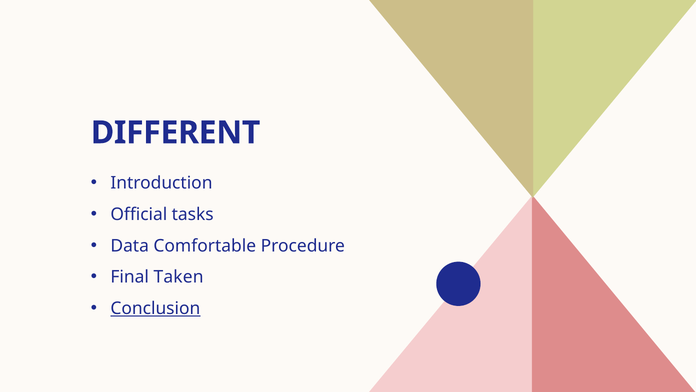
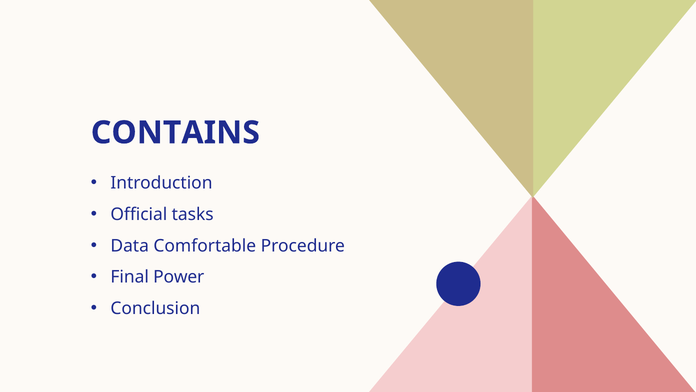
DIFFERENT: DIFFERENT -> CONTAINS
Taken: Taken -> Power
Conclusion underline: present -> none
